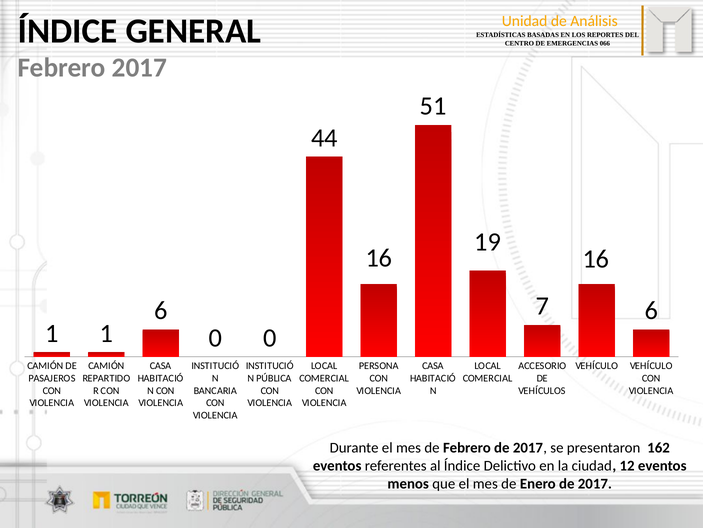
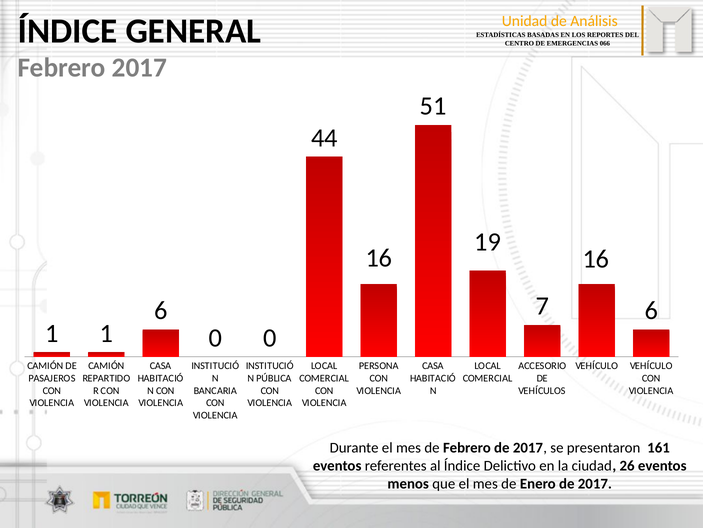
162: 162 -> 161
12: 12 -> 26
